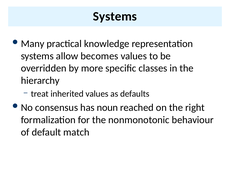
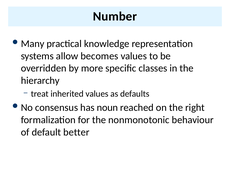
Systems at (115, 16): Systems -> Number
match: match -> better
